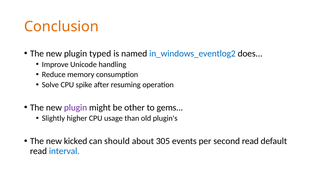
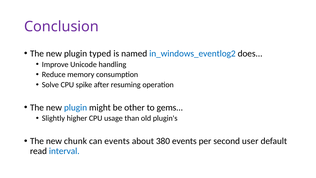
Conclusion colour: orange -> purple
plugin at (76, 107) colour: purple -> blue
kicked: kicked -> chunk
can should: should -> events
305: 305 -> 380
second read: read -> user
